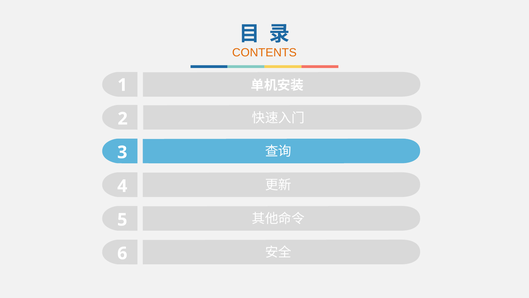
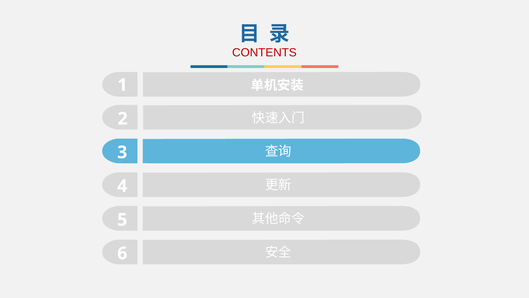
CONTENTS colour: orange -> red
